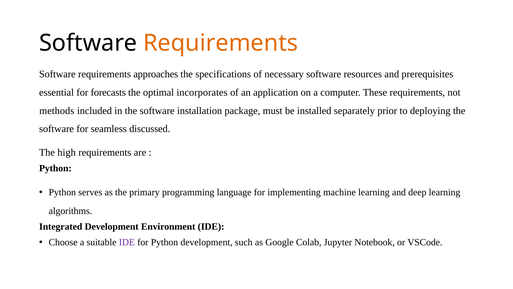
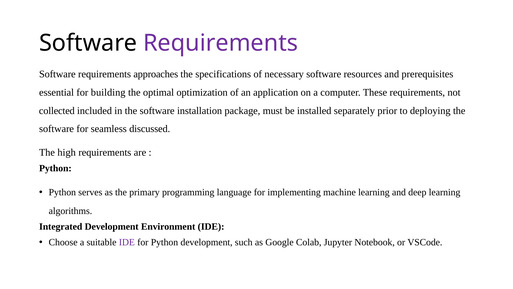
Requirements at (221, 43) colour: orange -> purple
forecasts: forecasts -> building
incorporates: incorporates -> optimization
methods: methods -> collected
